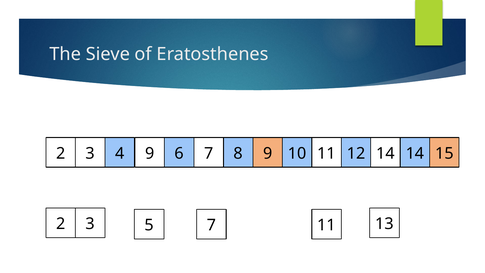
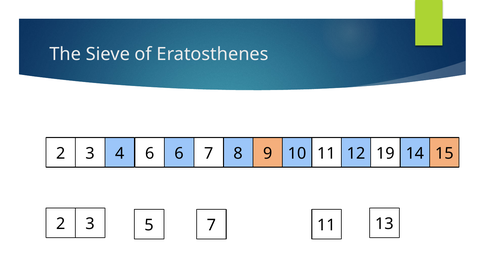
4 9: 9 -> 6
12 14: 14 -> 19
